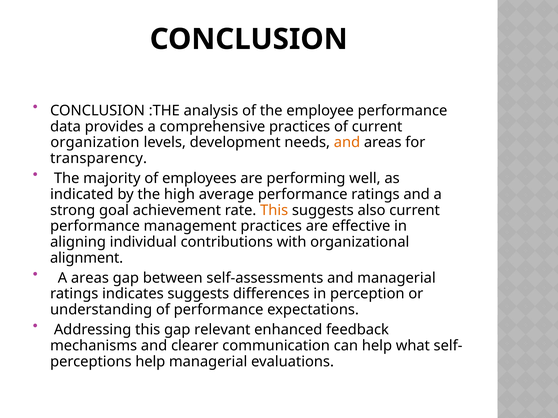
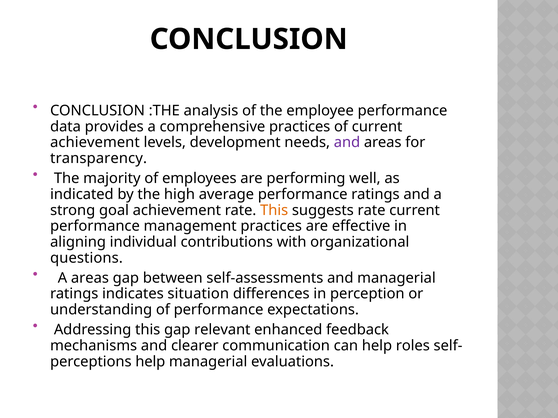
organization at (95, 143): organization -> achievement
and at (347, 143) colour: orange -> purple
suggests also: also -> rate
alignment: alignment -> questions
indicates suggests: suggests -> situation
what: what -> roles
